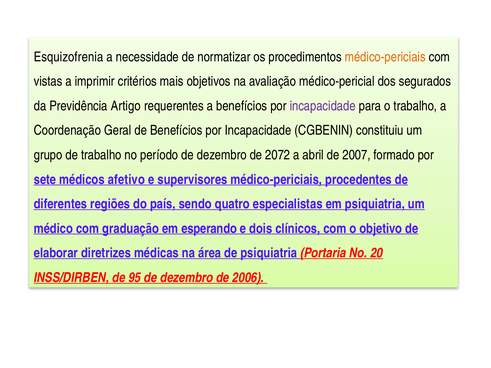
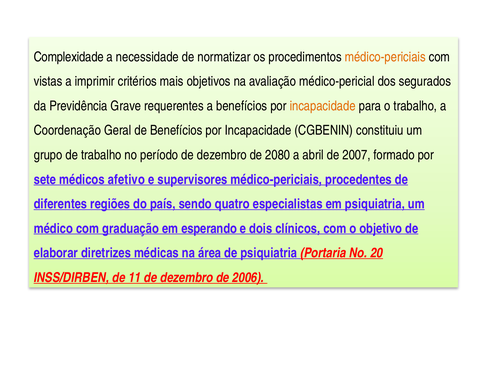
Esquizofrenia: Esquizofrenia -> Complexidade
Artigo: Artigo -> Grave
incapacidade at (323, 106) colour: purple -> orange
2072: 2072 -> 2080
95: 95 -> 11
